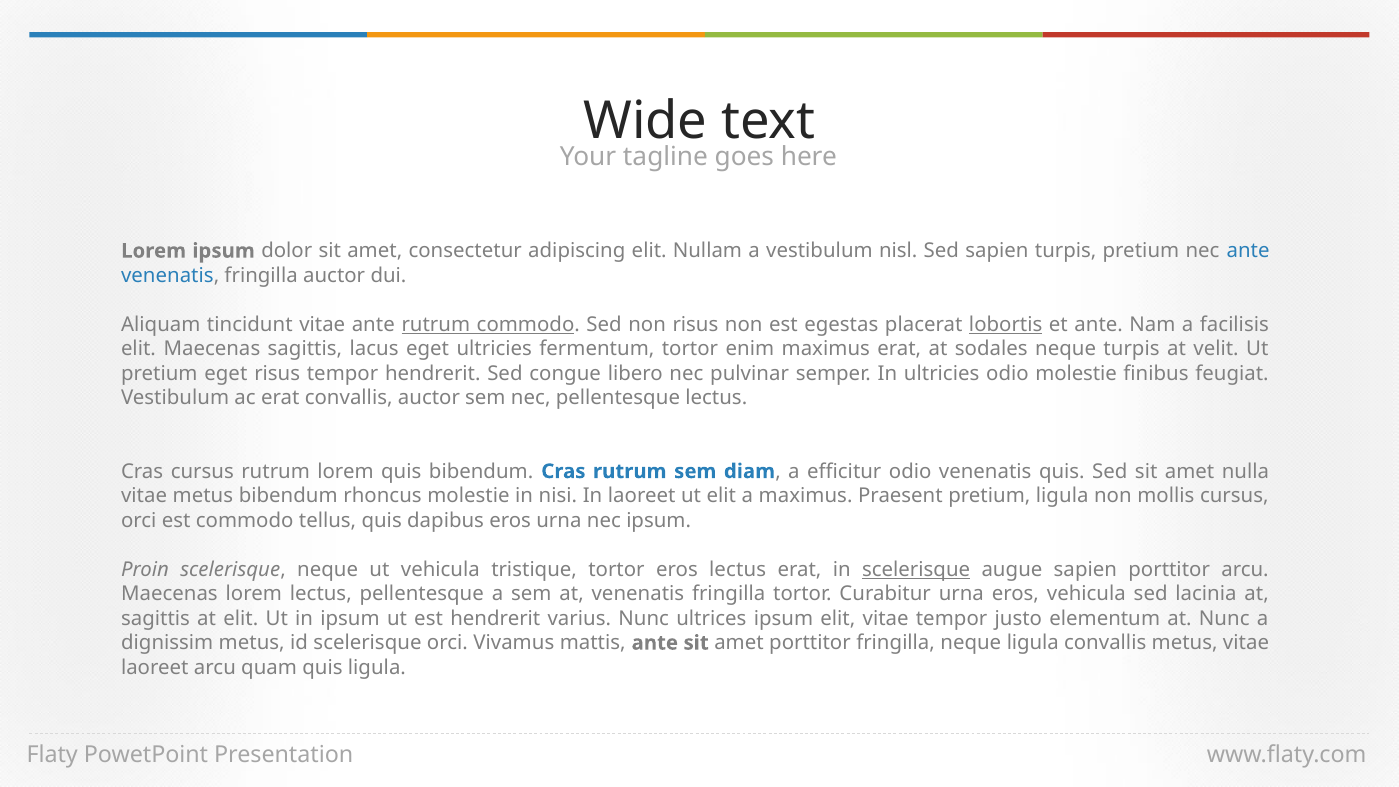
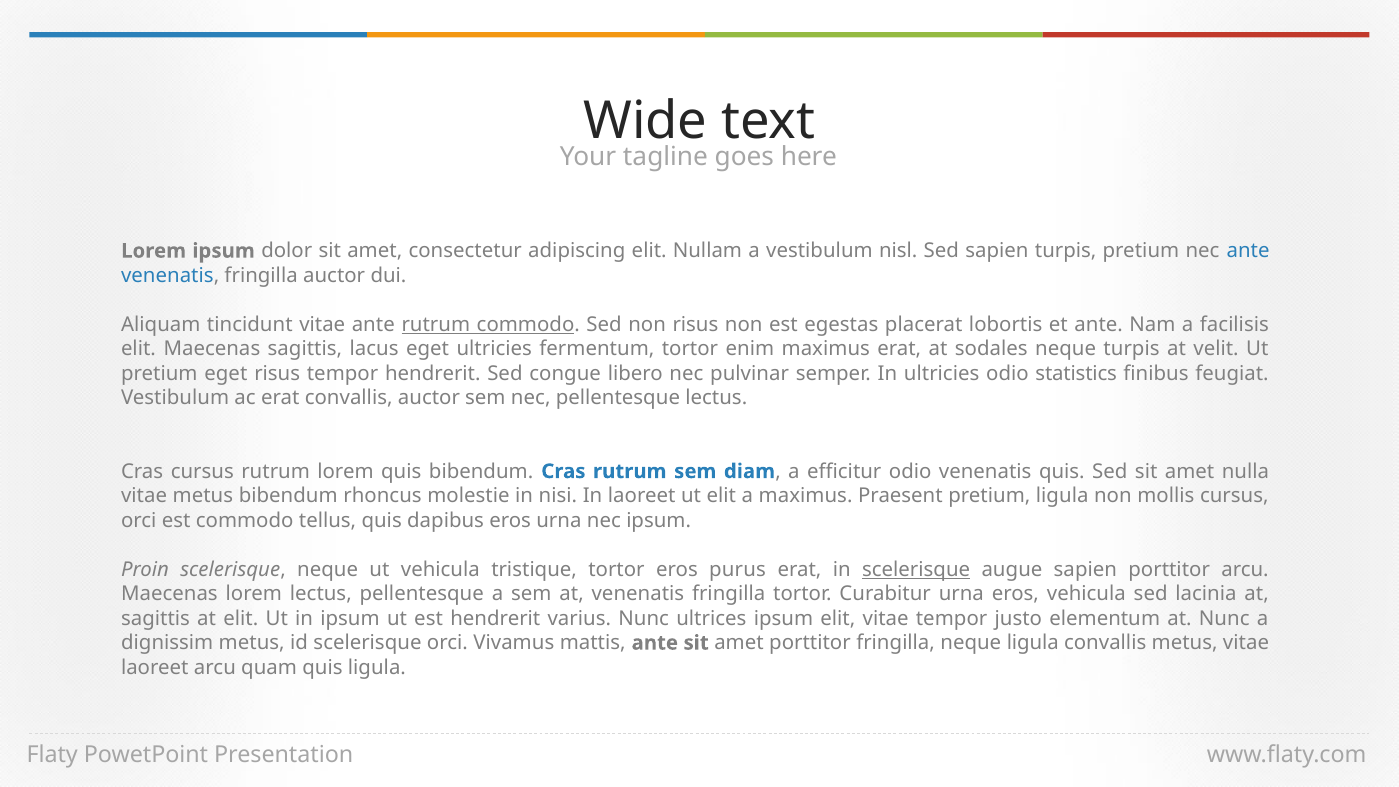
lobortis underline: present -> none
odio molestie: molestie -> statistics
eros lectus: lectus -> purus
